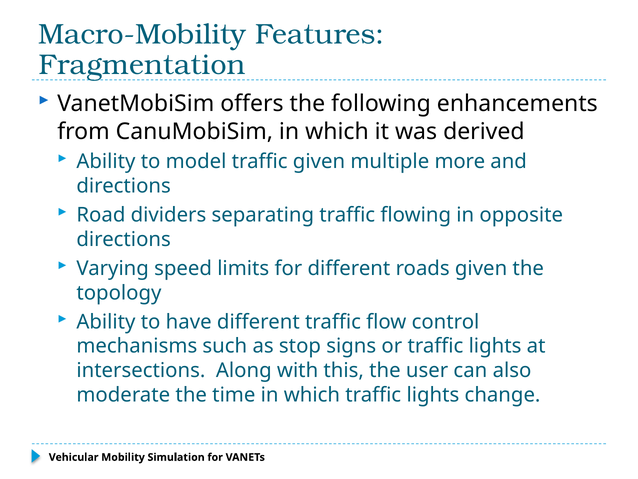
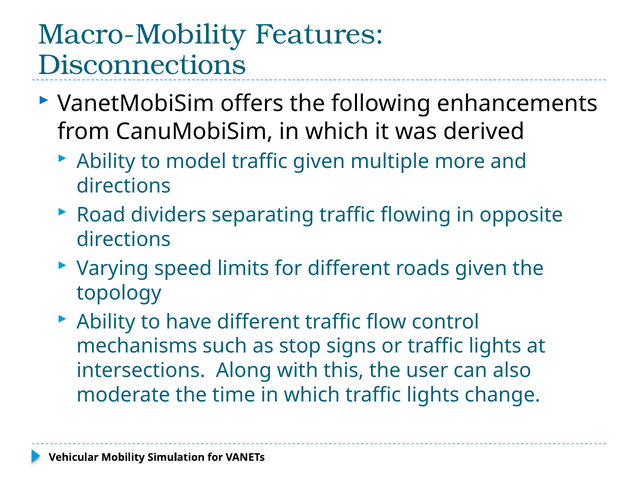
Fragmentation: Fragmentation -> Disconnections
